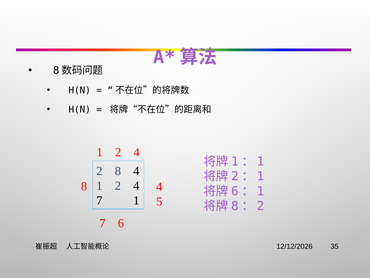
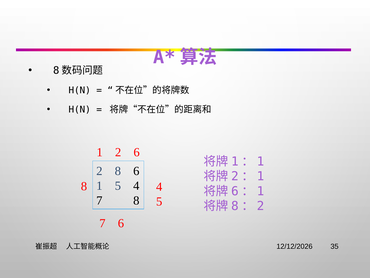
4 at (137, 152): 4 -> 6
8 4: 4 -> 6
2 at (118, 185): 2 -> 5
7 1: 1 -> 8
